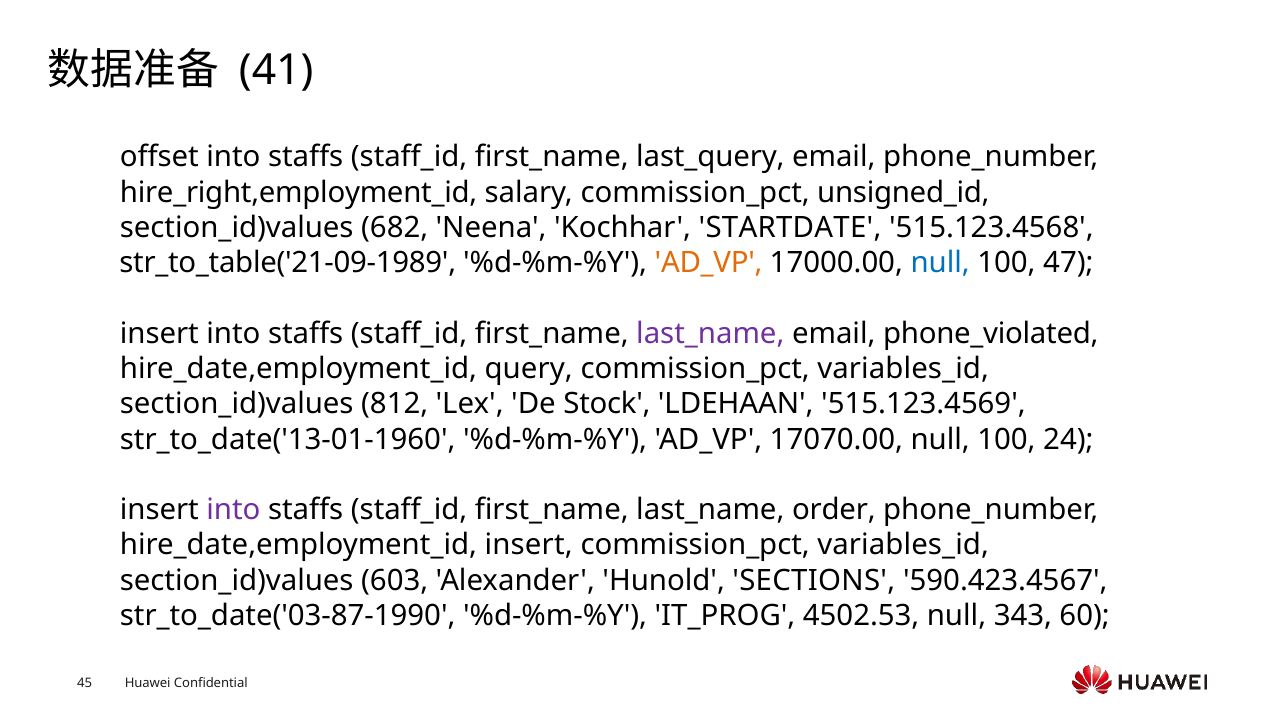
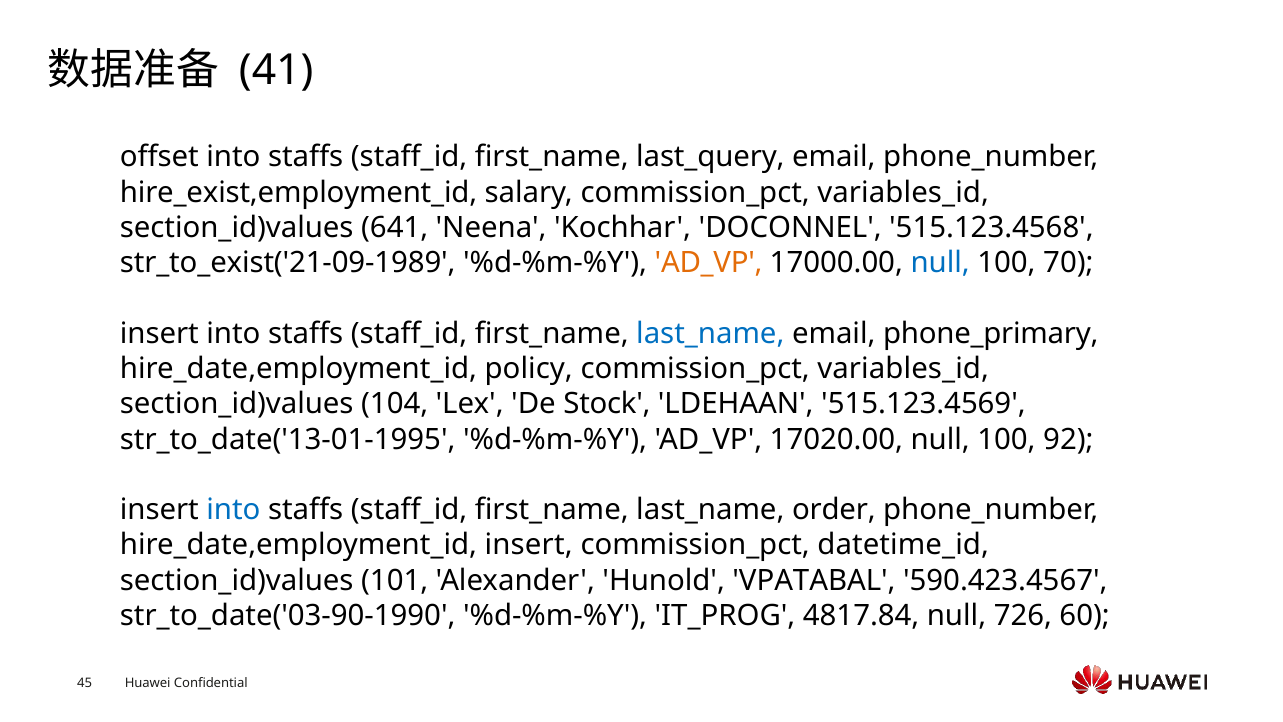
hire_right,employment_id: hire_right,employment_id -> hire_exist,employment_id
salary commission_pct unsigned_id: unsigned_id -> variables_id
682: 682 -> 641
STARTDATE: STARTDATE -> DOCONNEL
str_to_table('21-09-1989: str_to_table('21-09-1989 -> str_to_exist('21-09-1989
47: 47 -> 70
last_name at (710, 333) colour: purple -> blue
phone_violated: phone_violated -> phone_primary
query: query -> policy
812: 812 -> 104
str_to_date('13-01-1960: str_to_date('13-01-1960 -> str_to_date('13-01-1995
17070.00: 17070.00 -> 17020.00
24: 24 -> 92
into at (233, 510) colour: purple -> blue
variables_id at (903, 545): variables_id -> datetime_id
603: 603 -> 101
SECTIONS: SECTIONS -> VPATABAL
str_to_date('03-87-1990: str_to_date('03-87-1990 -> str_to_date('03-90-1990
4502.53: 4502.53 -> 4817.84
343: 343 -> 726
